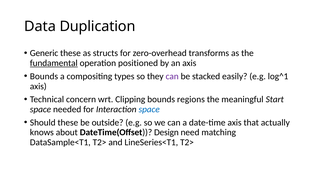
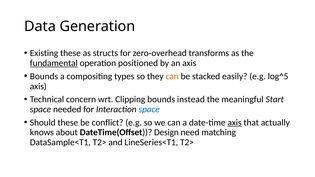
Duplication: Duplication -> Generation
Generic: Generic -> Existing
can at (172, 76) colour: purple -> orange
log^1: log^1 -> log^5
regions: regions -> instead
outside: outside -> conflict
axis at (235, 123) underline: none -> present
